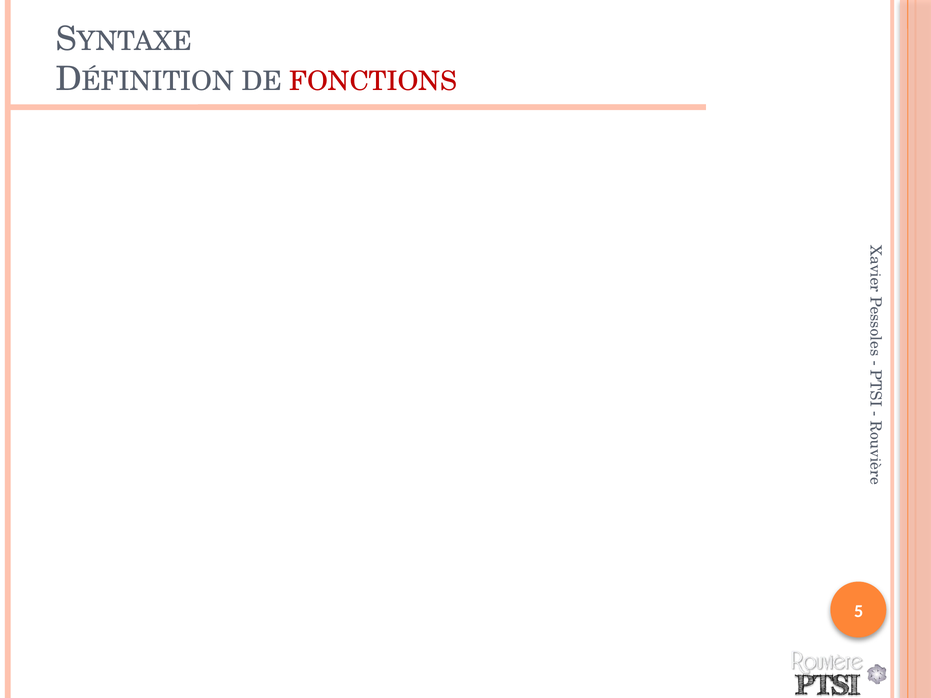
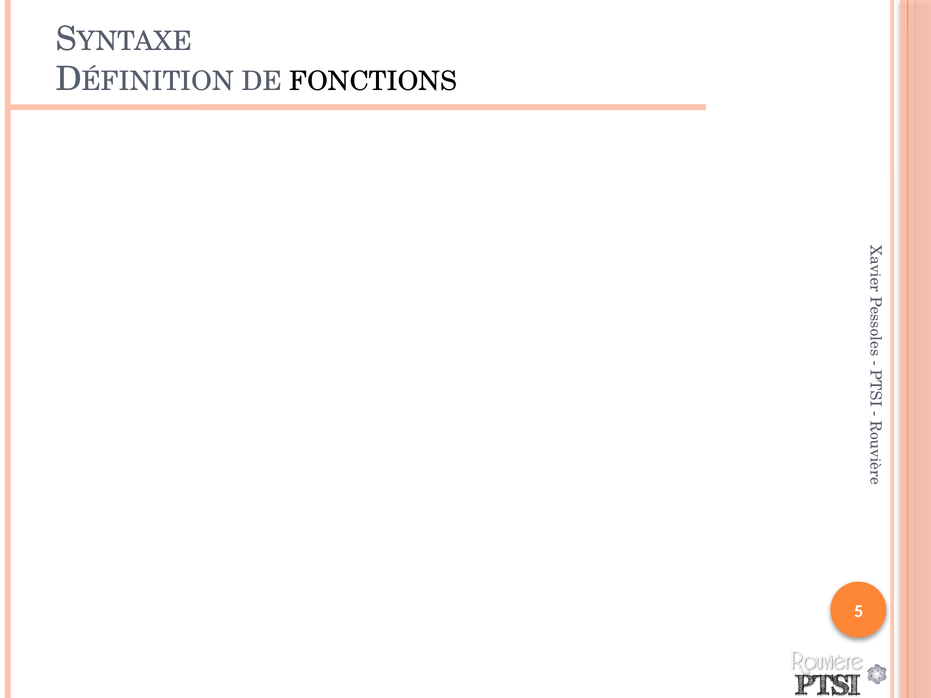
FONCTIONS colour: red -> black
